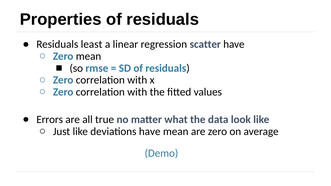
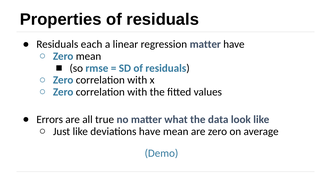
least: least -> each
regression scatter: scatter -> matter
